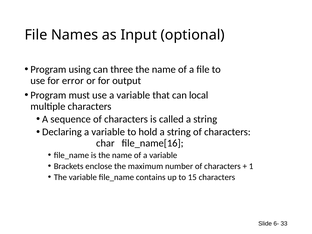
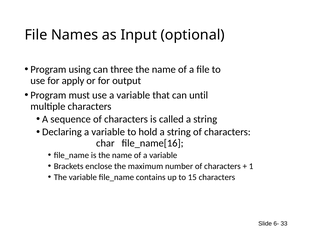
error: error -> apply
local: local -> until
